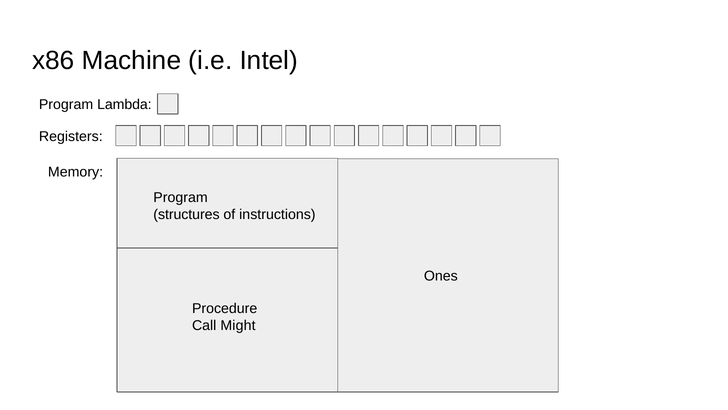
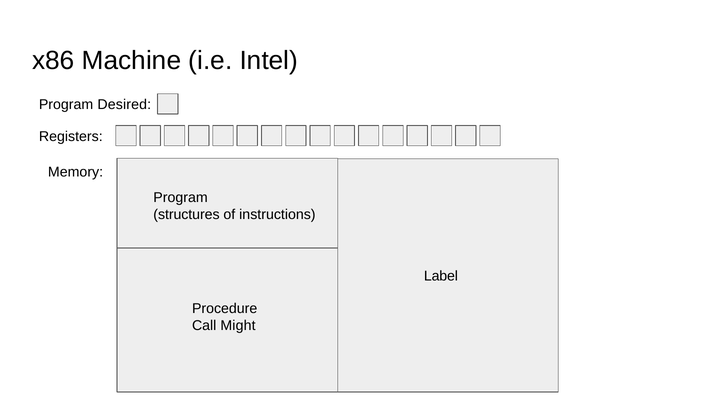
Lambda: Lambda -> Desired
Ones: Ones -> Label
